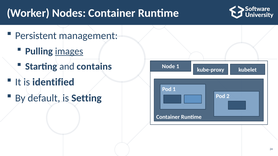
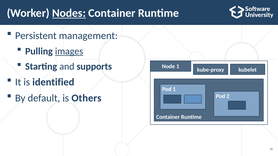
Nodes underline: none -> present
contains: contains -> supports
Setting: Setting -> Others
